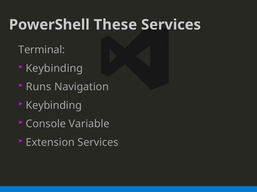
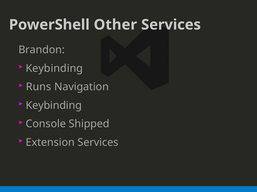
These: These -> Other
Terminal: Terminal -> Brandon
Variable: Variable -> Shipped
